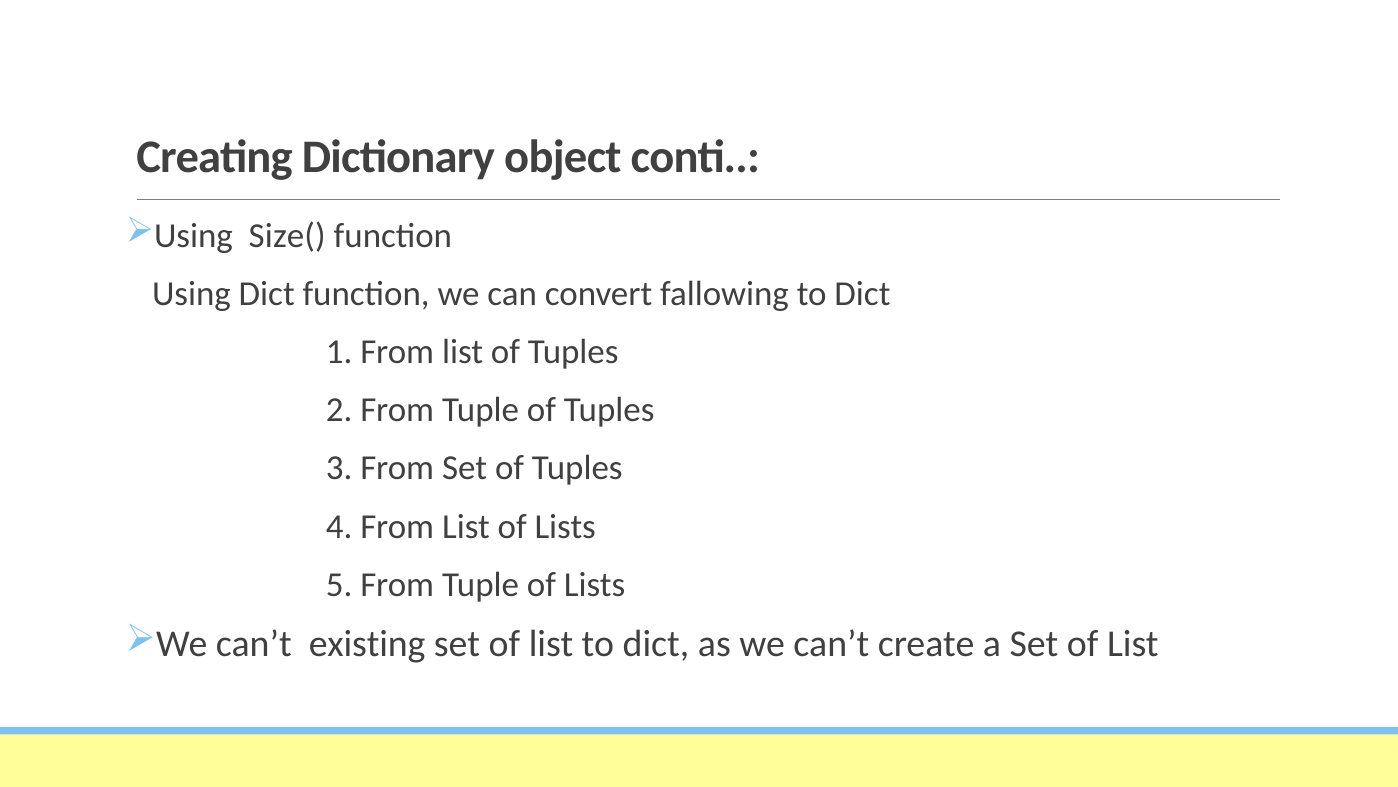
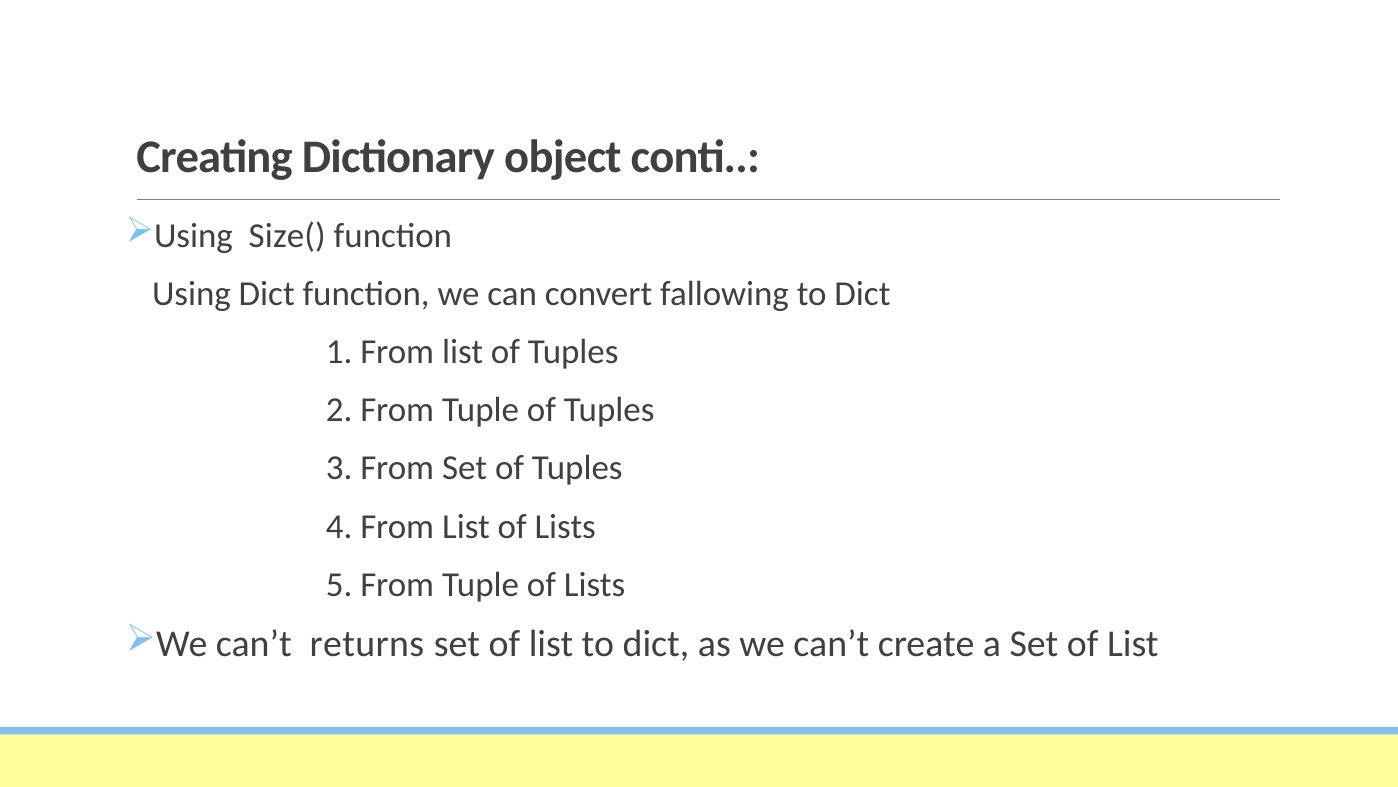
existing: existing -> returns
